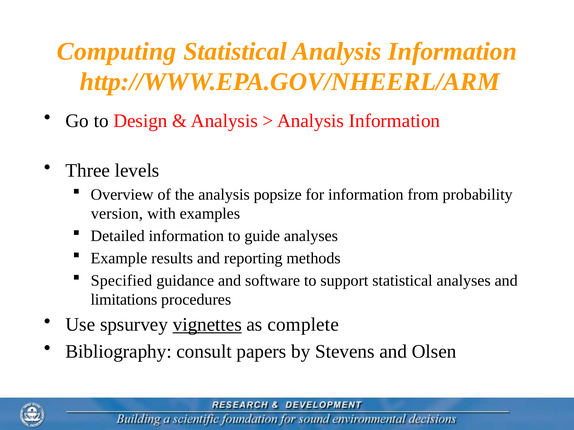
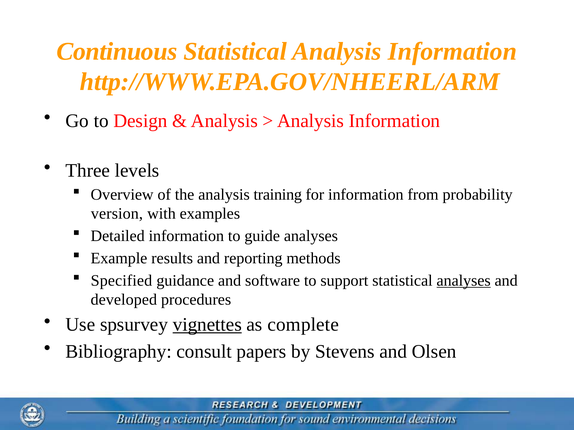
Computing: Computing -> Continuous
popsize: popsize -> training
analyses at (464, 281) underline: none -> present
limitations: limitations -> developed
